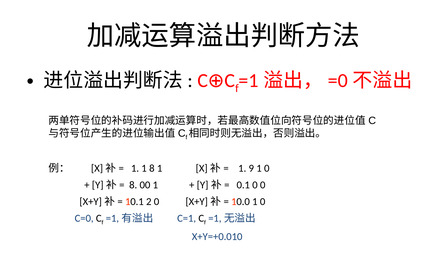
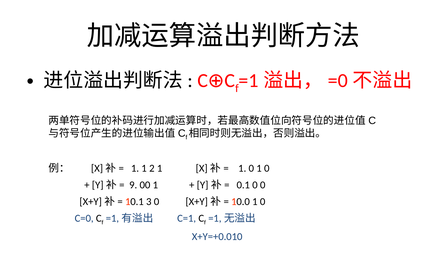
1 8: 8 -> 2
9 at (251, 169): 9 -> 0
8 at (133, 185): 8 -> 9
2: 2 -> 3
